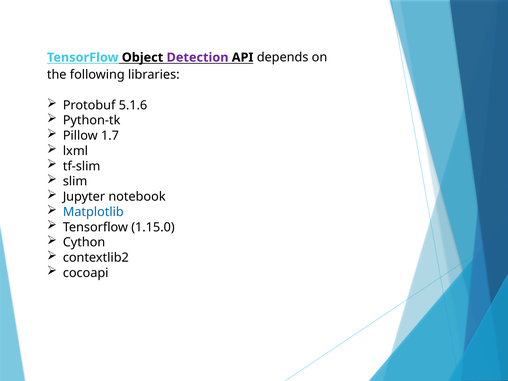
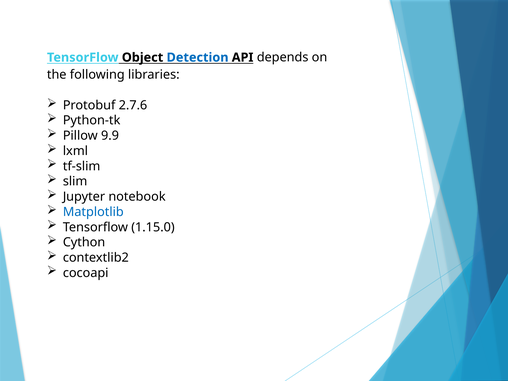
Detection colour: purple -> blue
5.1.6: 5.1.6 -> 2.7.6
1.7: 1.7 -> 9.9
